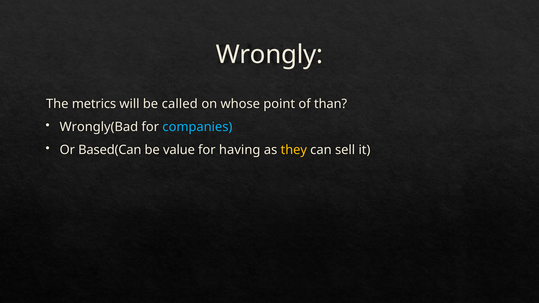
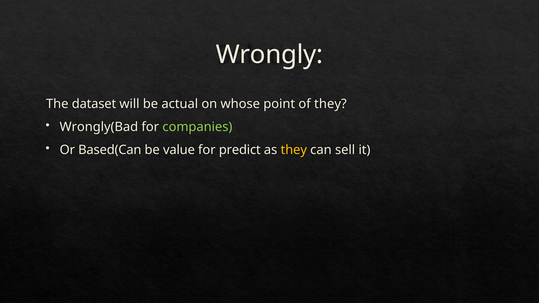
metrics: metrics -> dataset
called: called -> actual
of than: than -> they
companies colour: light blue -> light green
having: having -> predict
